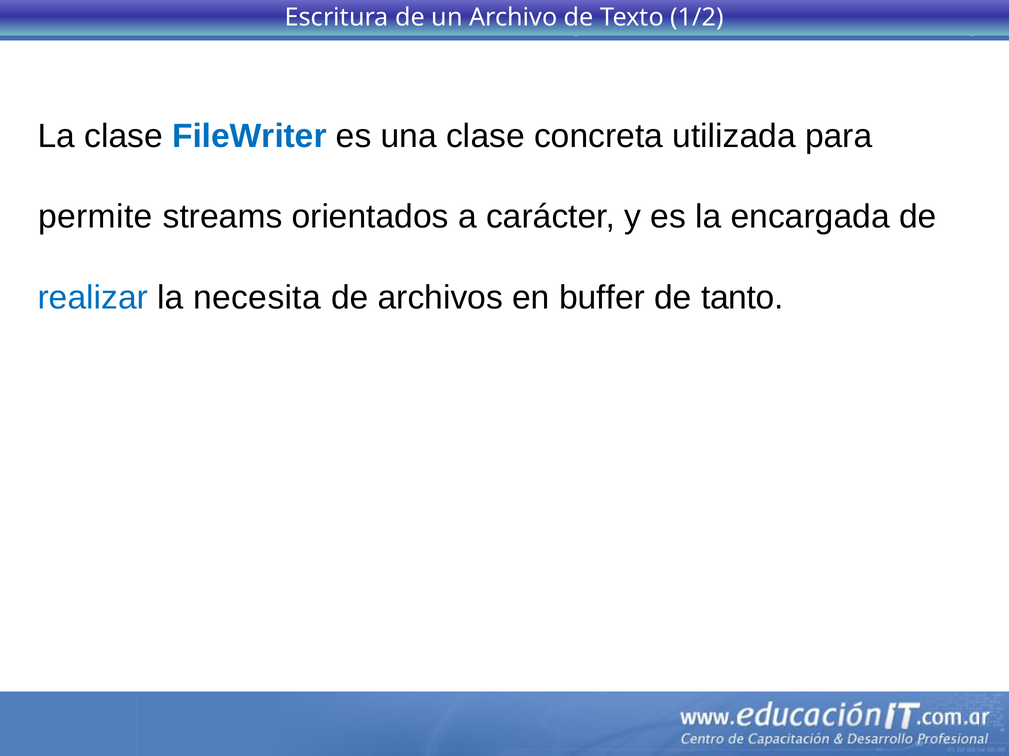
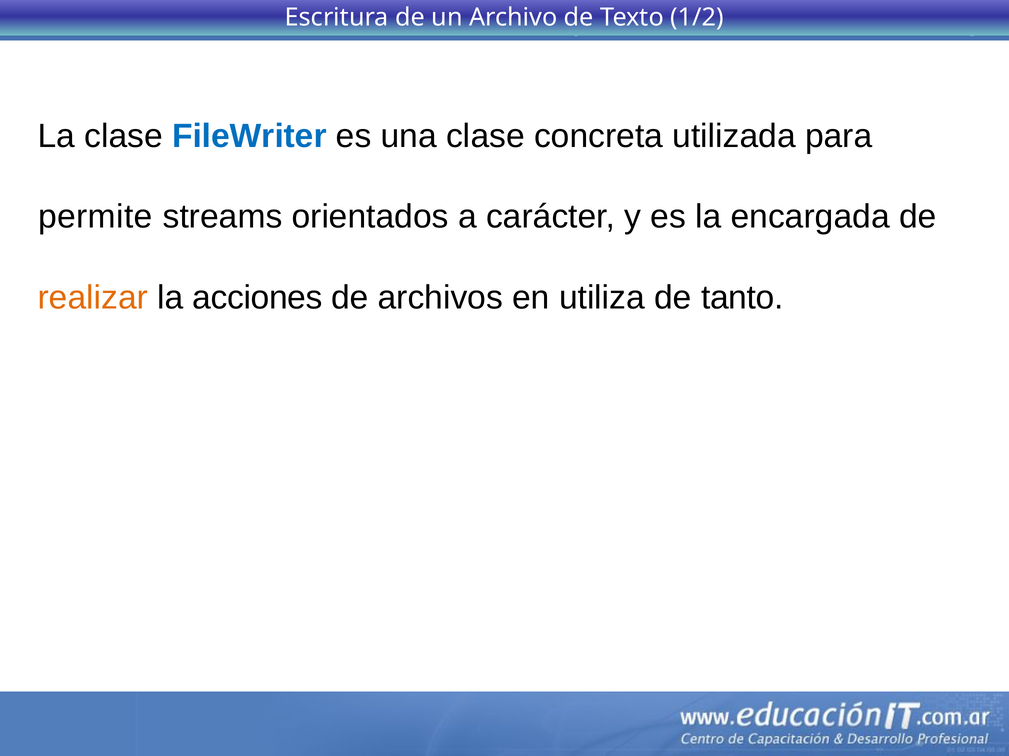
realizar colour: blue -> orange
necesita: necesita -> acciones
buffer: buffer -> utiliza
